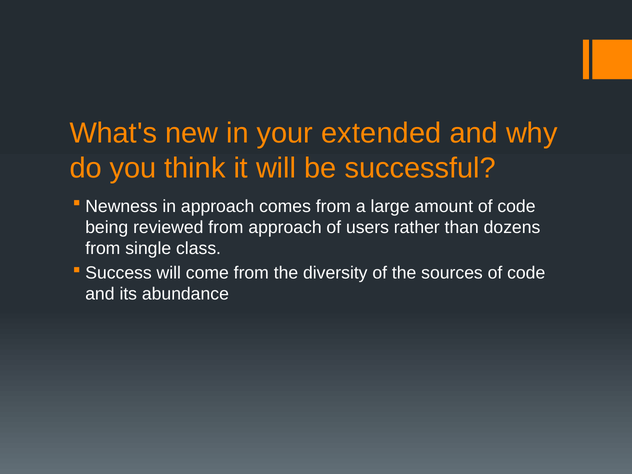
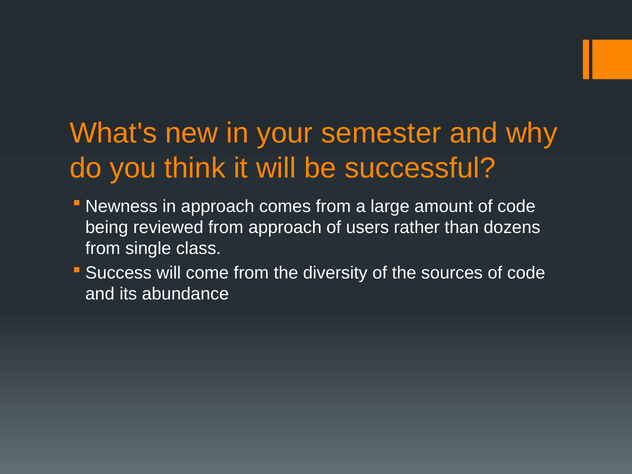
extended: extended -> semester
